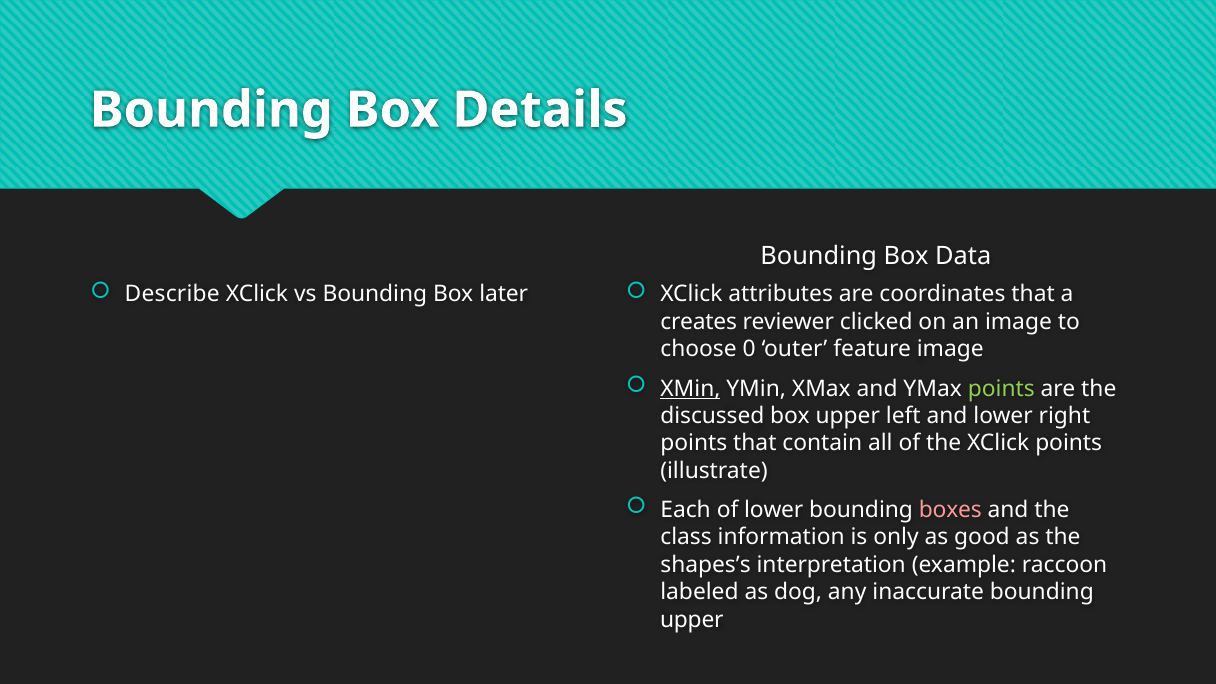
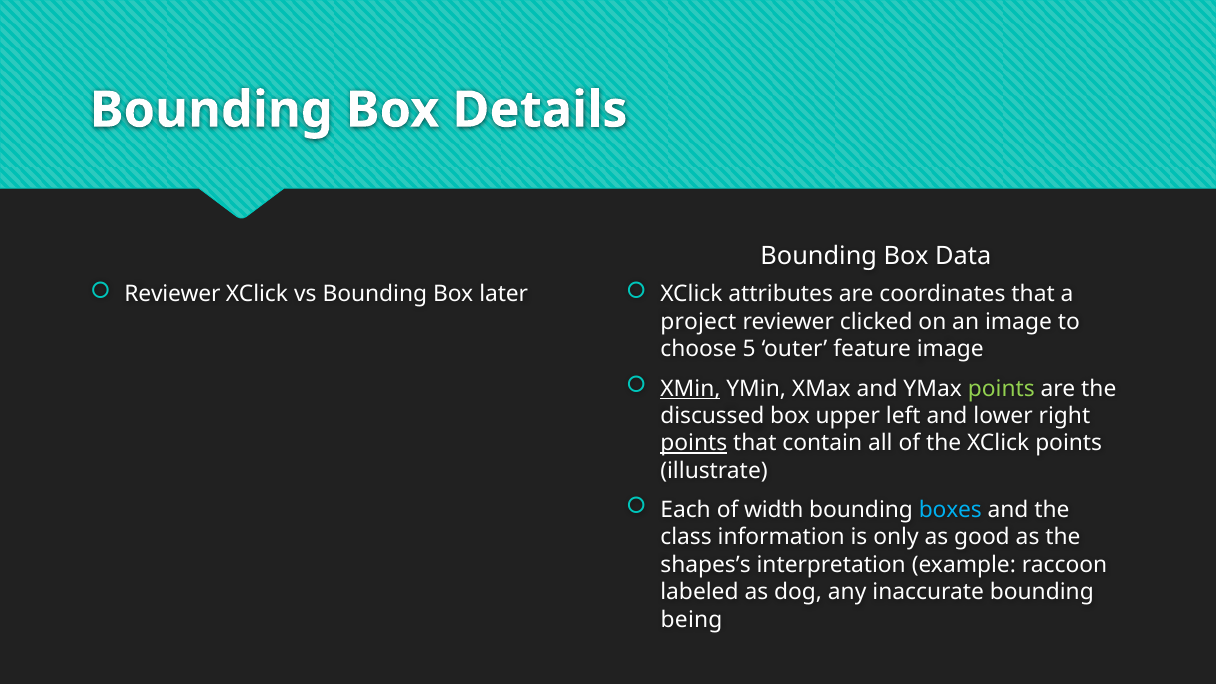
Describe at (172, 294): Describe -> Reviewer
creates: creates -> project
0: 0 -> 5
points at (694, 443) underline: none -> present
of lower: lower -> width
boxes colour: pink -> light blue
upper at (692, 620): upper -> being
